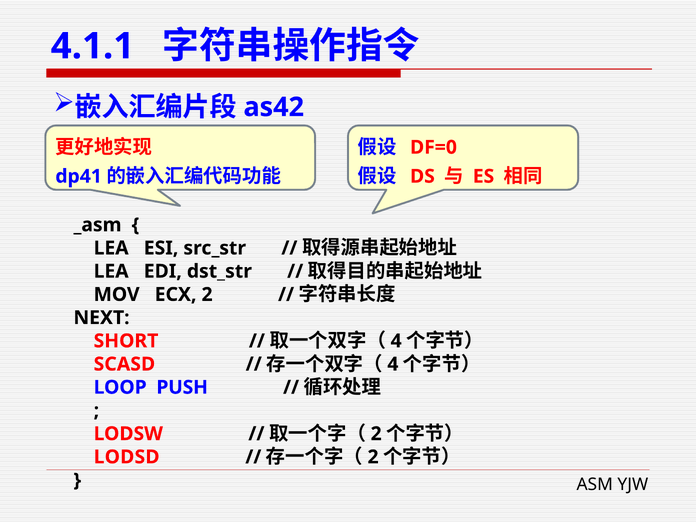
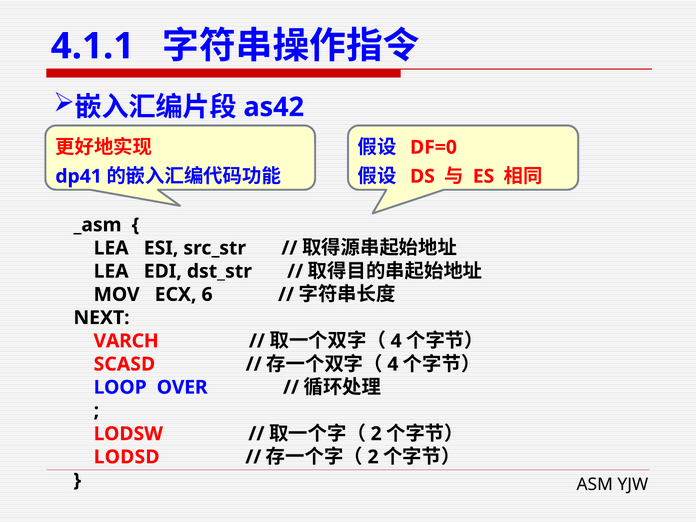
ECX 2: 2 -> 6
SHORT: SHORT -> VARCH
PUSH: PUSH -> OVER
